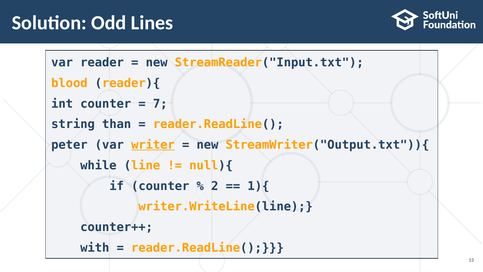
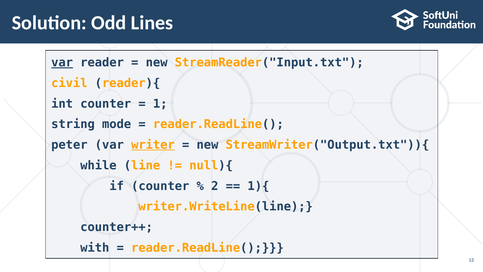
var at (62, 63) underline: none -> present
blood: blood -> civil
7: 7 -> 1
than: than -> mode
